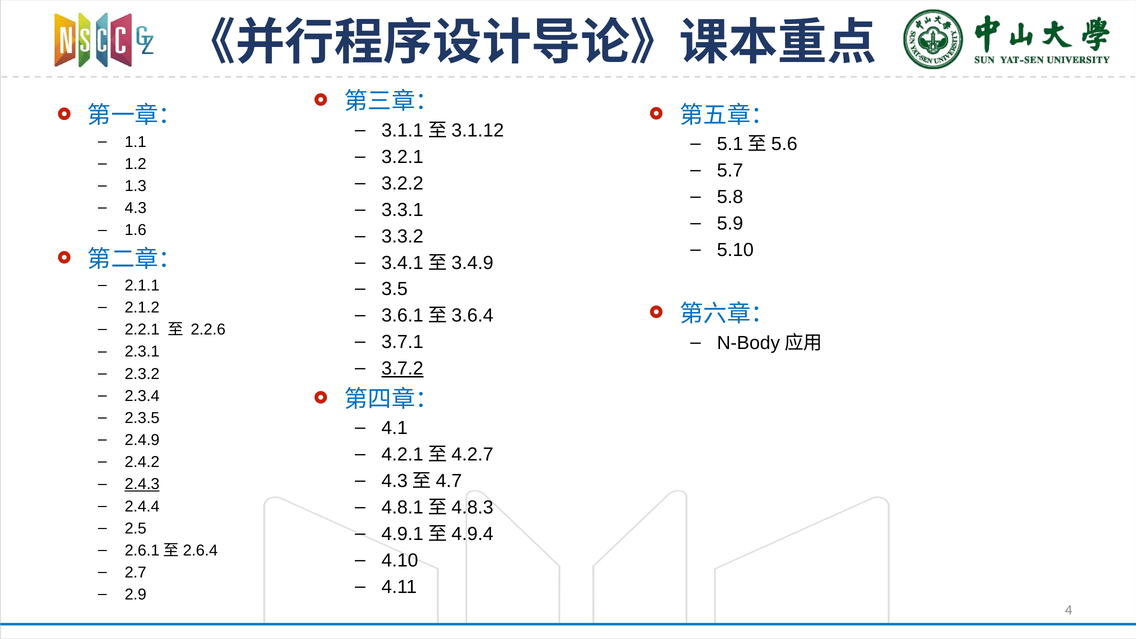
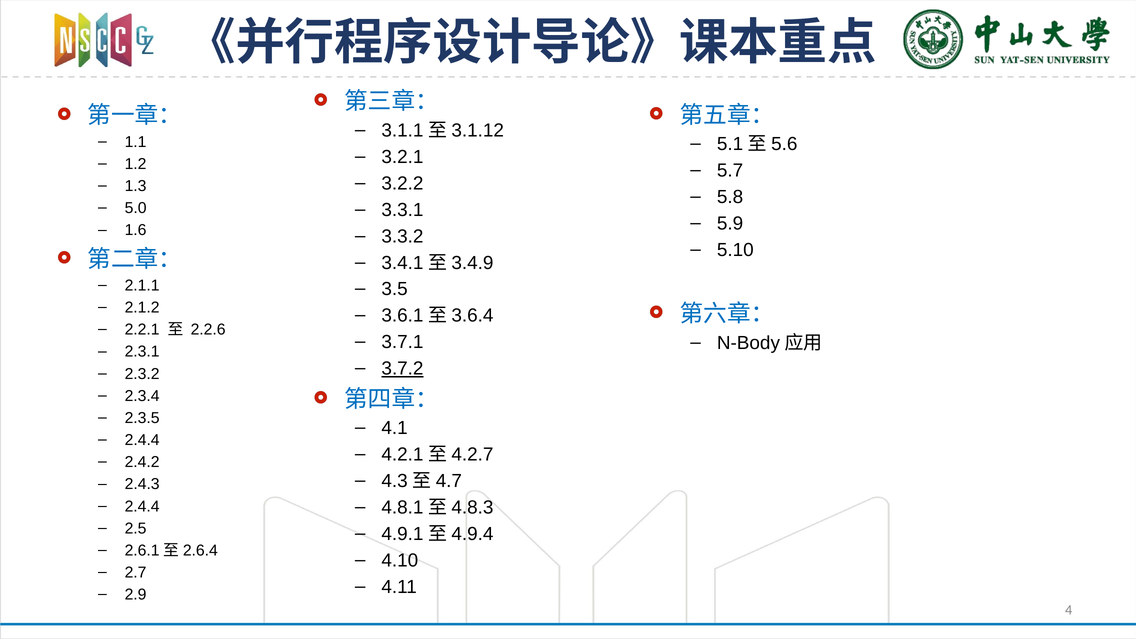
4.3: 4.3 -> 5.0
2.4.9 at (142, 440): 2.4.9 -> 2.4.4
2.4.3 underline: present -> none
